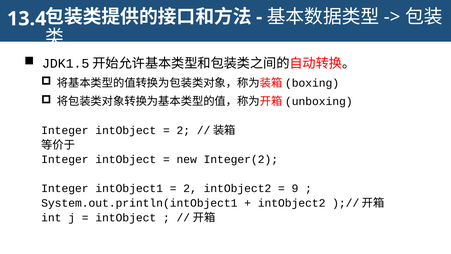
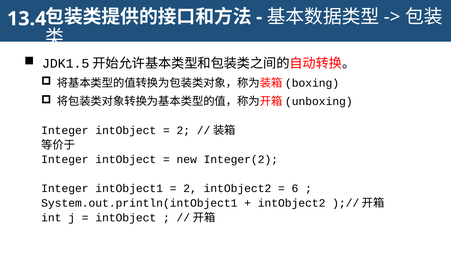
9: 9 -> 6
